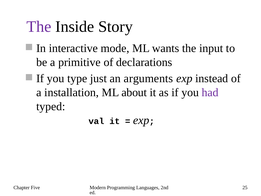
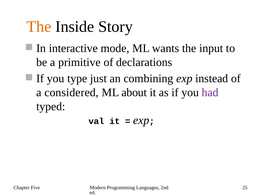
The at (39, 27) colour: purple -> orange
arguments: arguments -> combining
installation: installation -> considered
